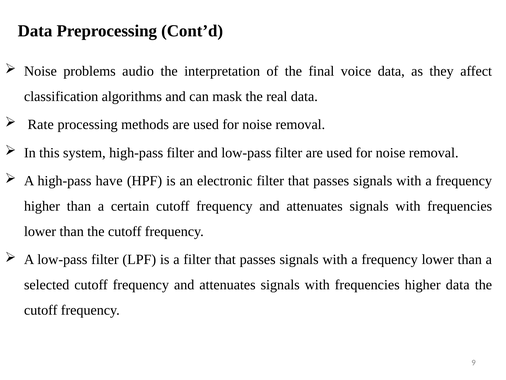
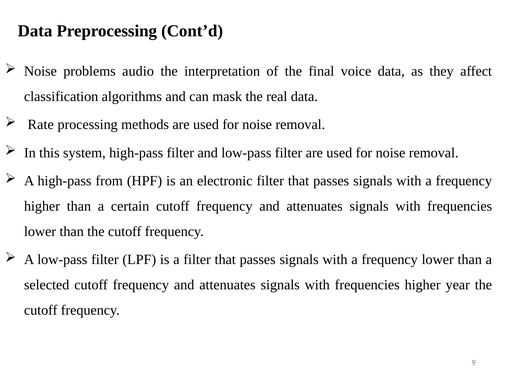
have: have -> from
higher data: data -> year
